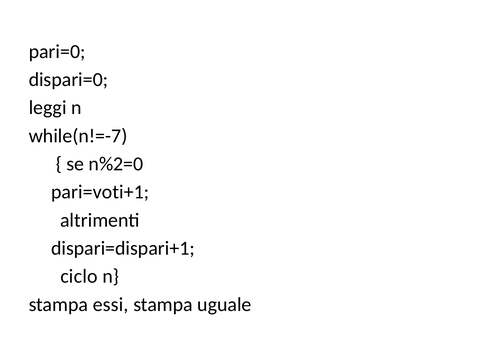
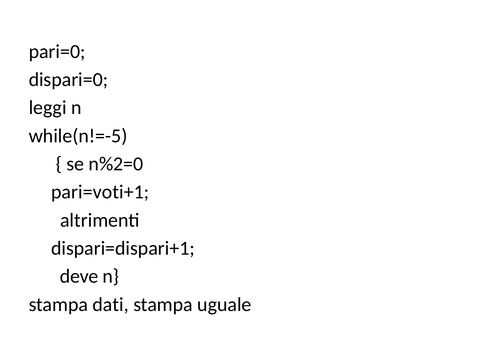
while(n!=-7: while(n!=-7 -> while(n!=-5
ciclo: ciclo -> deve
essi: essi -> dati
